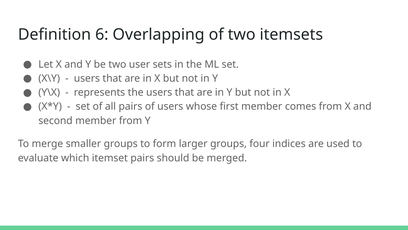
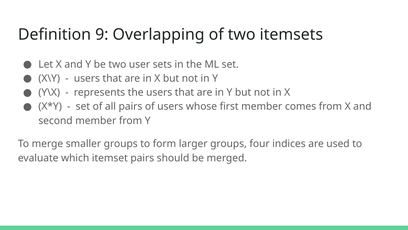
6: 6 -> 9
